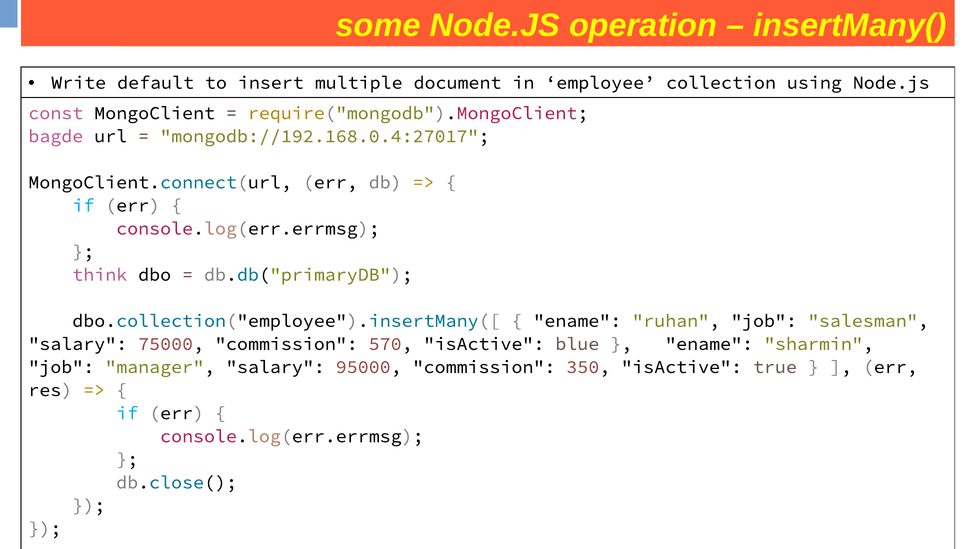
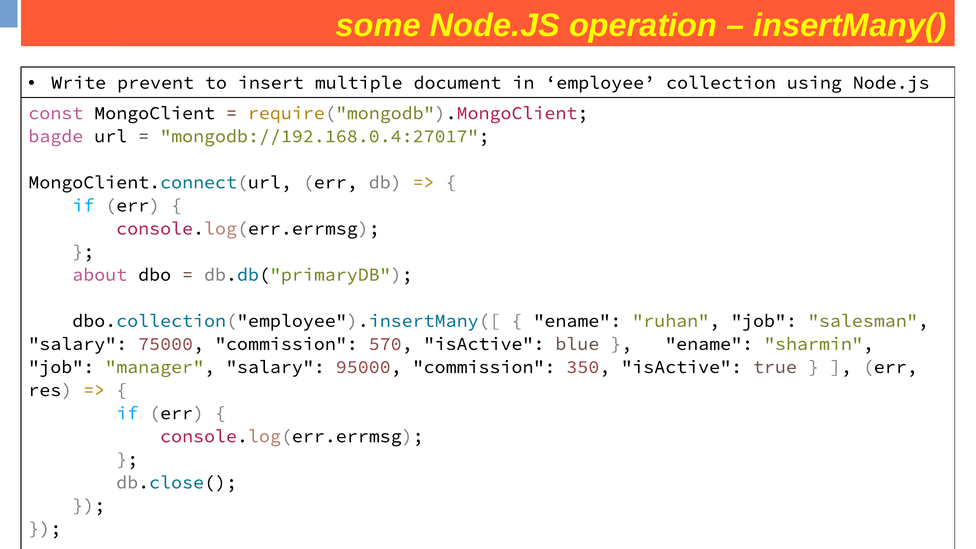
default: default -> prevent
think: think -> about
